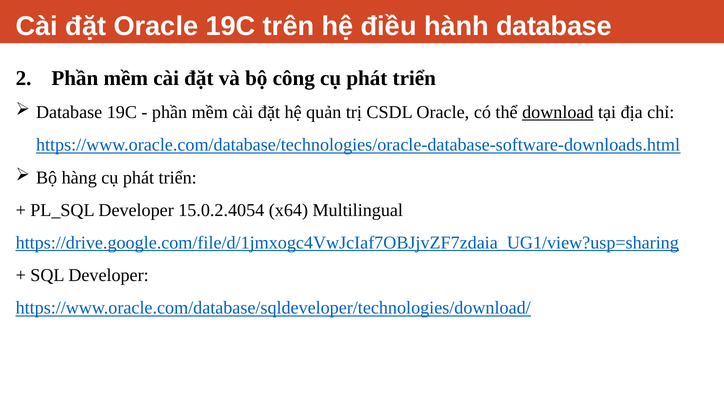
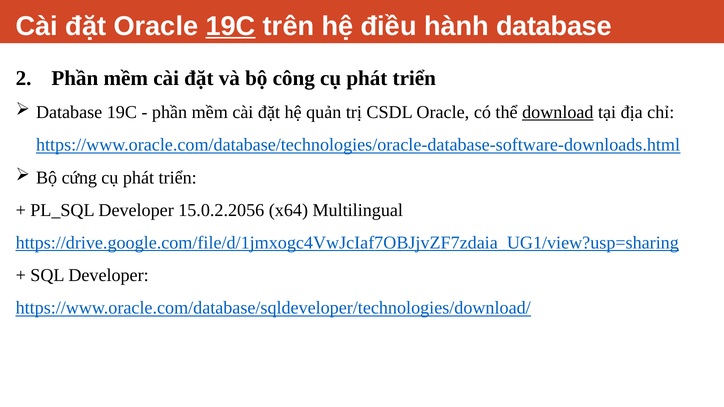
19C at (231, 26) underline: none -> present
hàng: hàng -> cứng
15.0.2.4054: 15.0.2.4054 -> 15.0.2.2056
